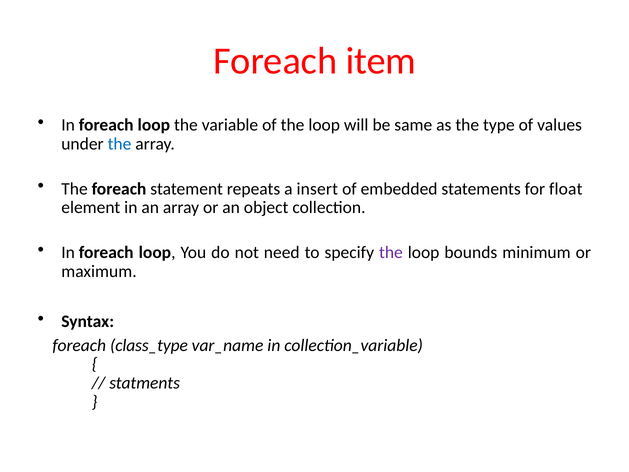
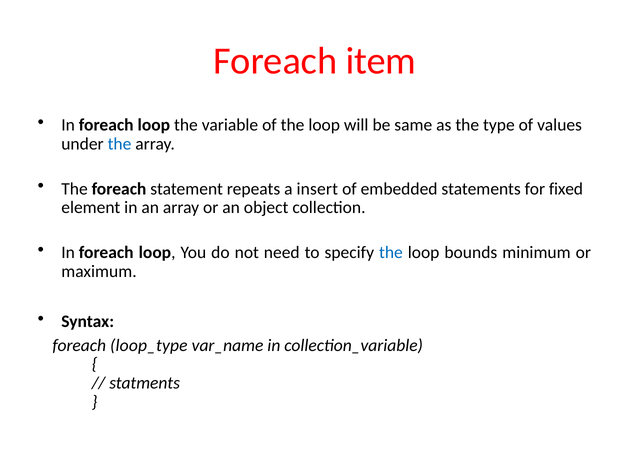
float: float -> fixed
the at (391, 252) colour: purple -> blue
class_type: class_type -> loop_type
